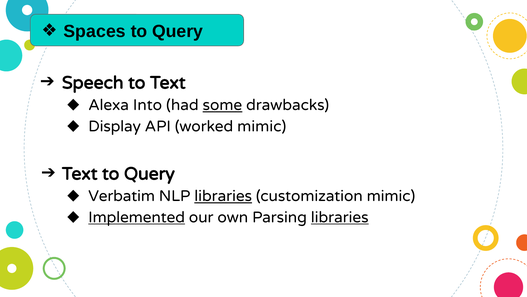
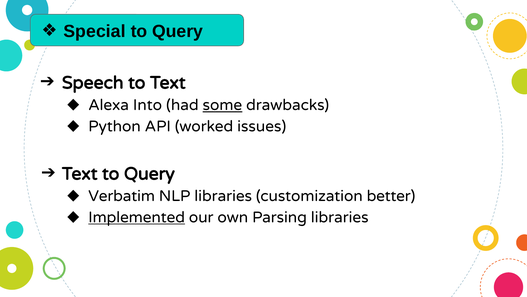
Spaces: Spaces -> Special
Display: Display -> Python
worked mimic: mimic -> issues
libraries at (223, 196) underline: present -> none
customization mimic: mimic -> better
libraries at (340, 217) underline: present -> none
